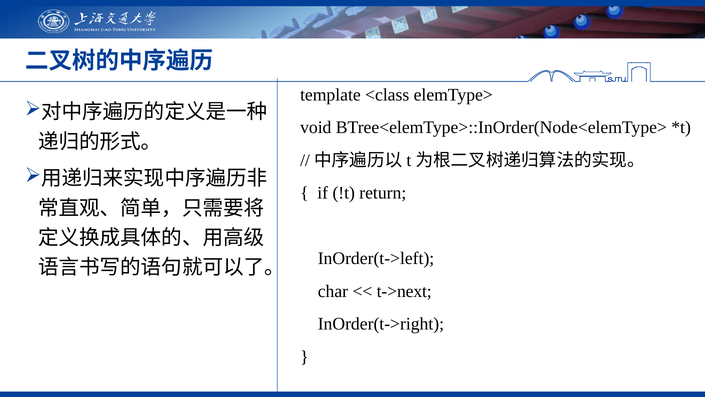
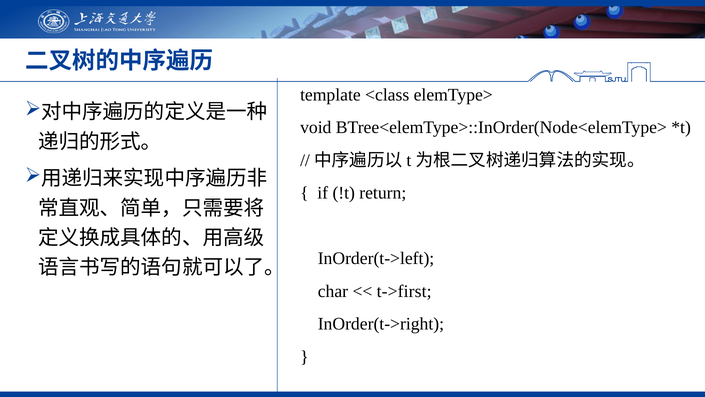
t->next: t->next -> t->first
